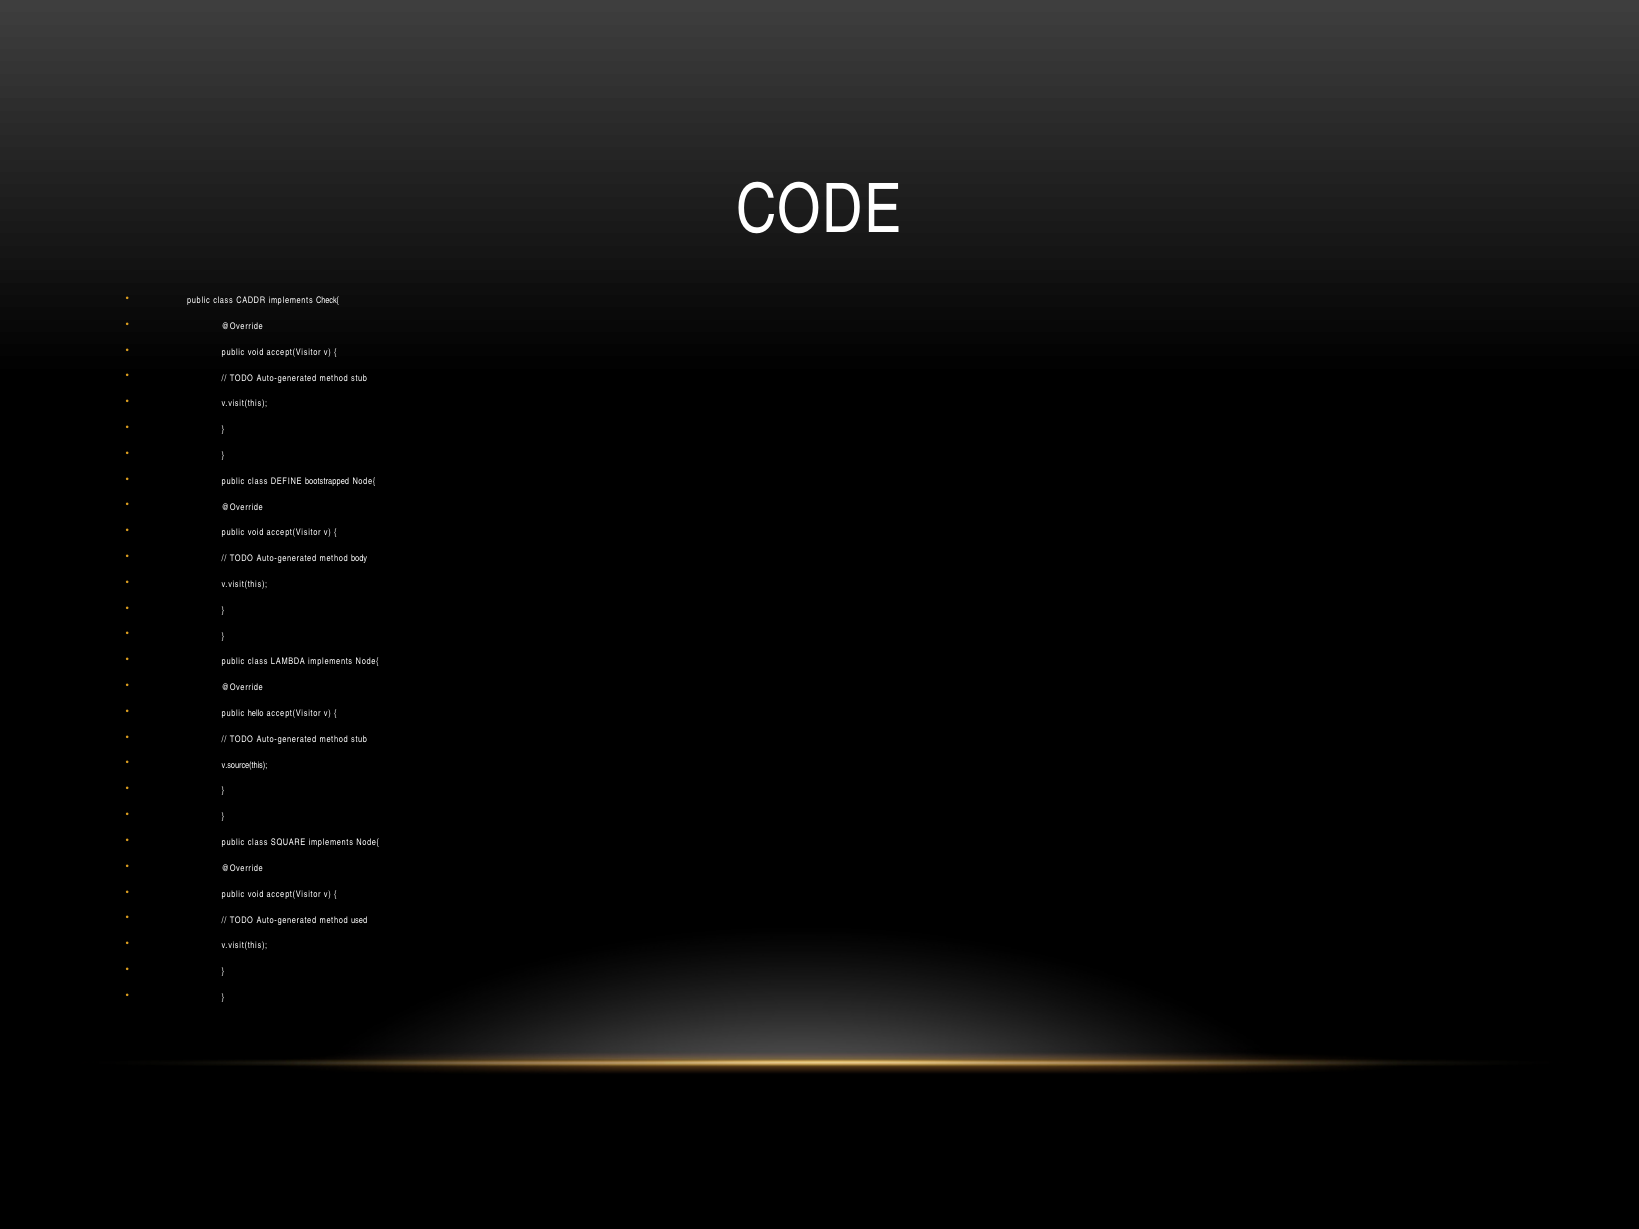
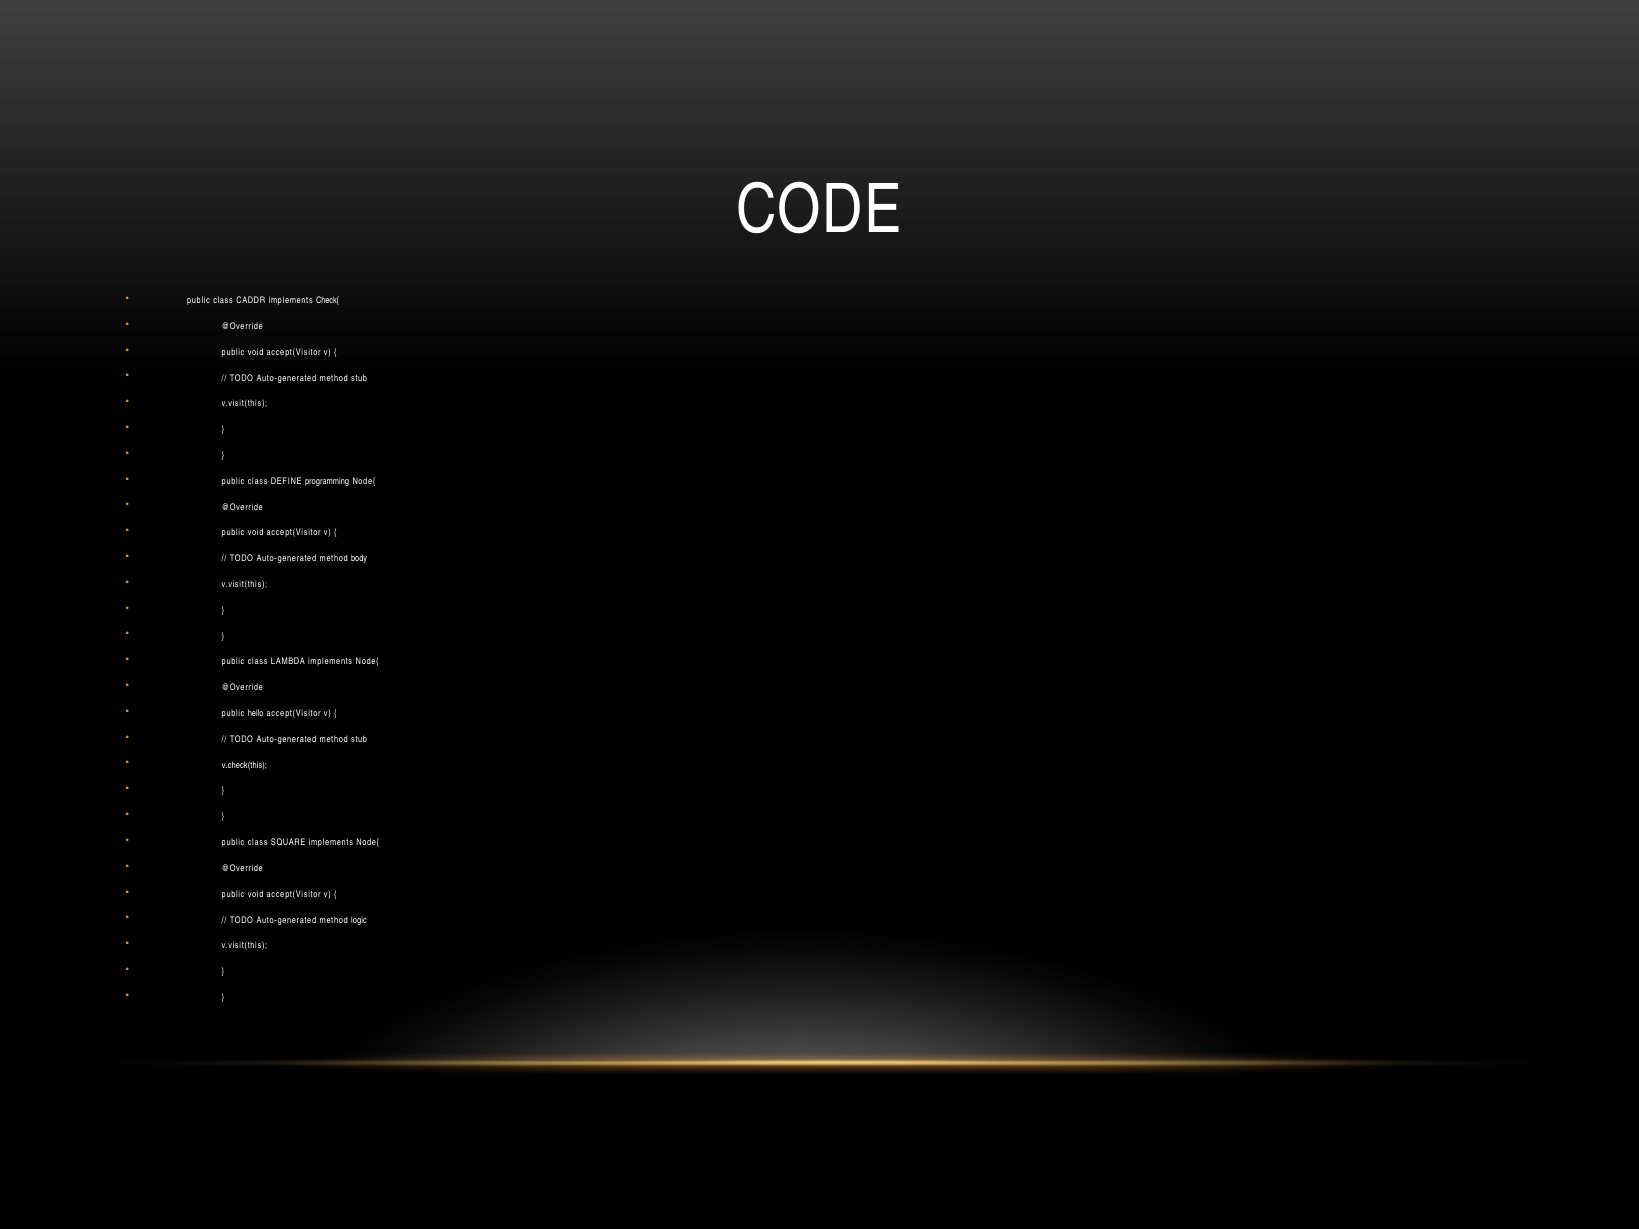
bootstrapped: bootstrapped -> programming
v.source(this: v.source(this -> v.check(this
used: used -> logic
